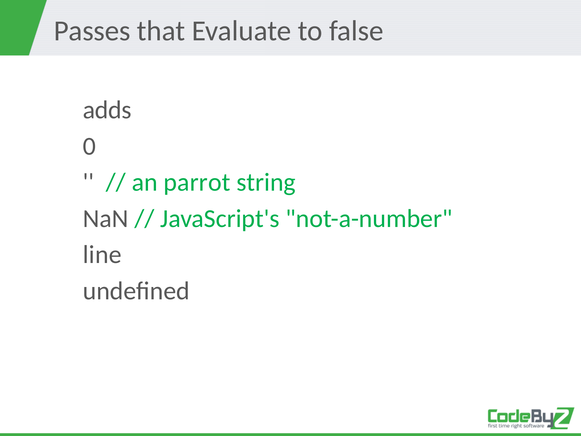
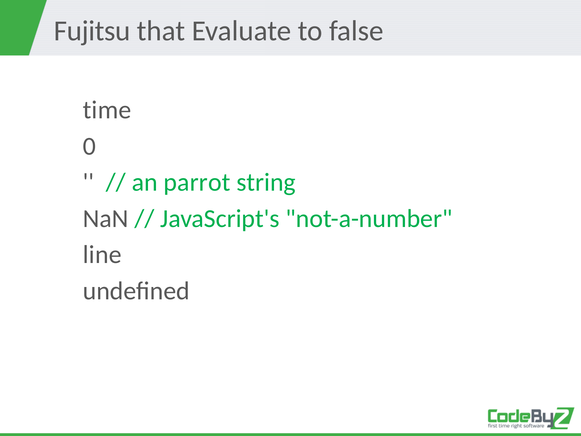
Passes: Passes -> Fujitsu
adds: adds -> time
